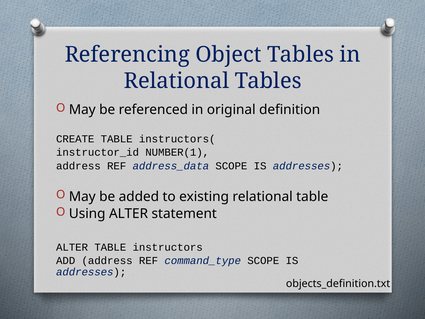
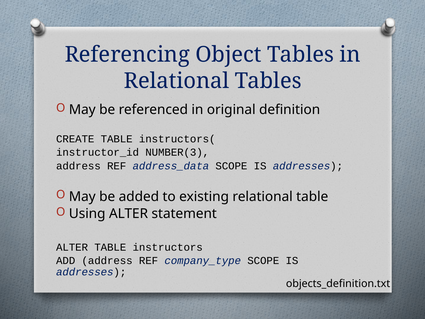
NUMBER(1: NUMBER(1 -> NUMBER(3
command_type: command_type -> company_type
